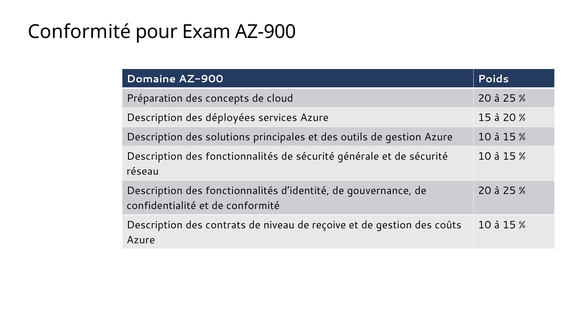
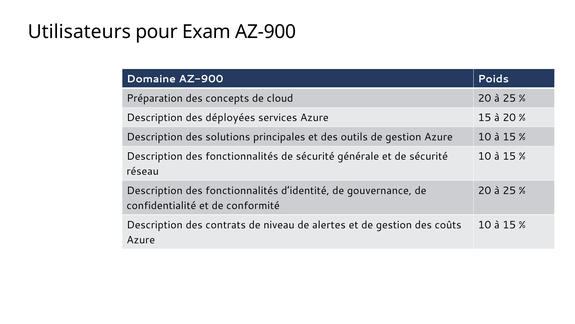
Conformité at (79, 32): Conformité -> Utilisateurs
reçoive: reçoive -> alertes
